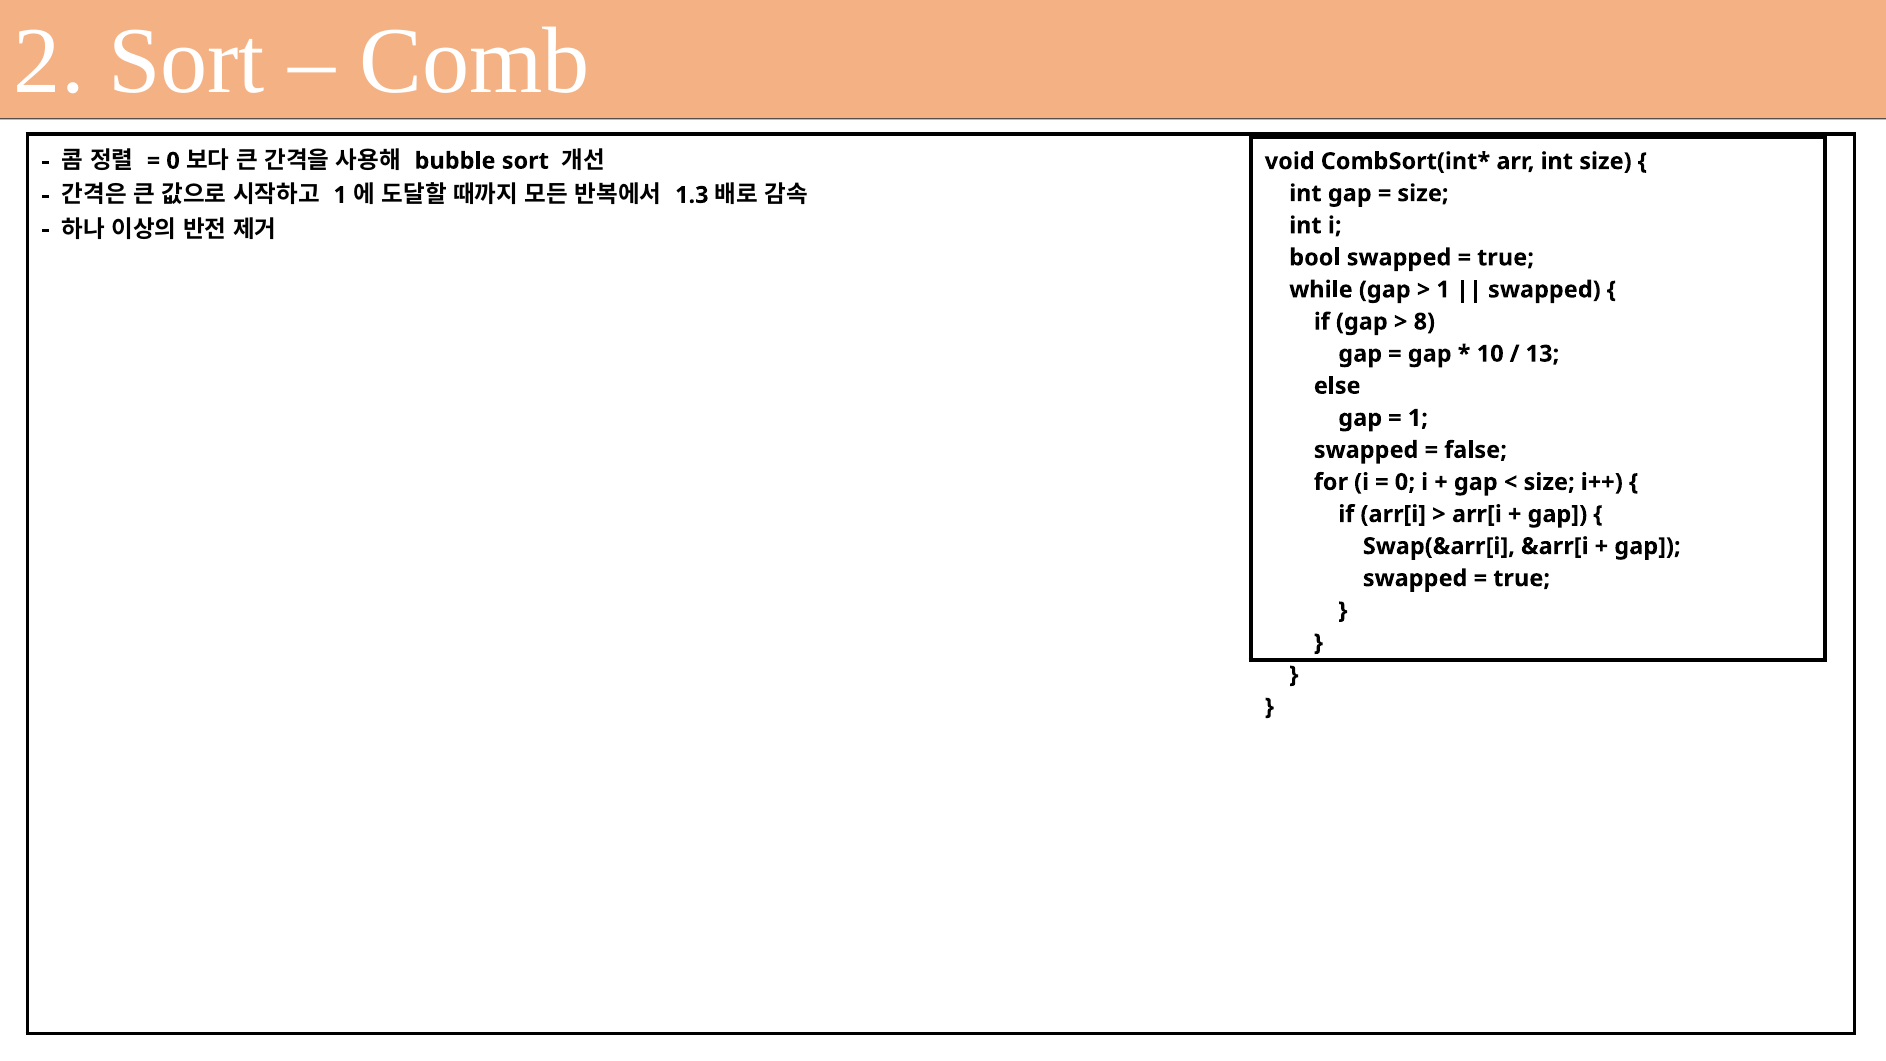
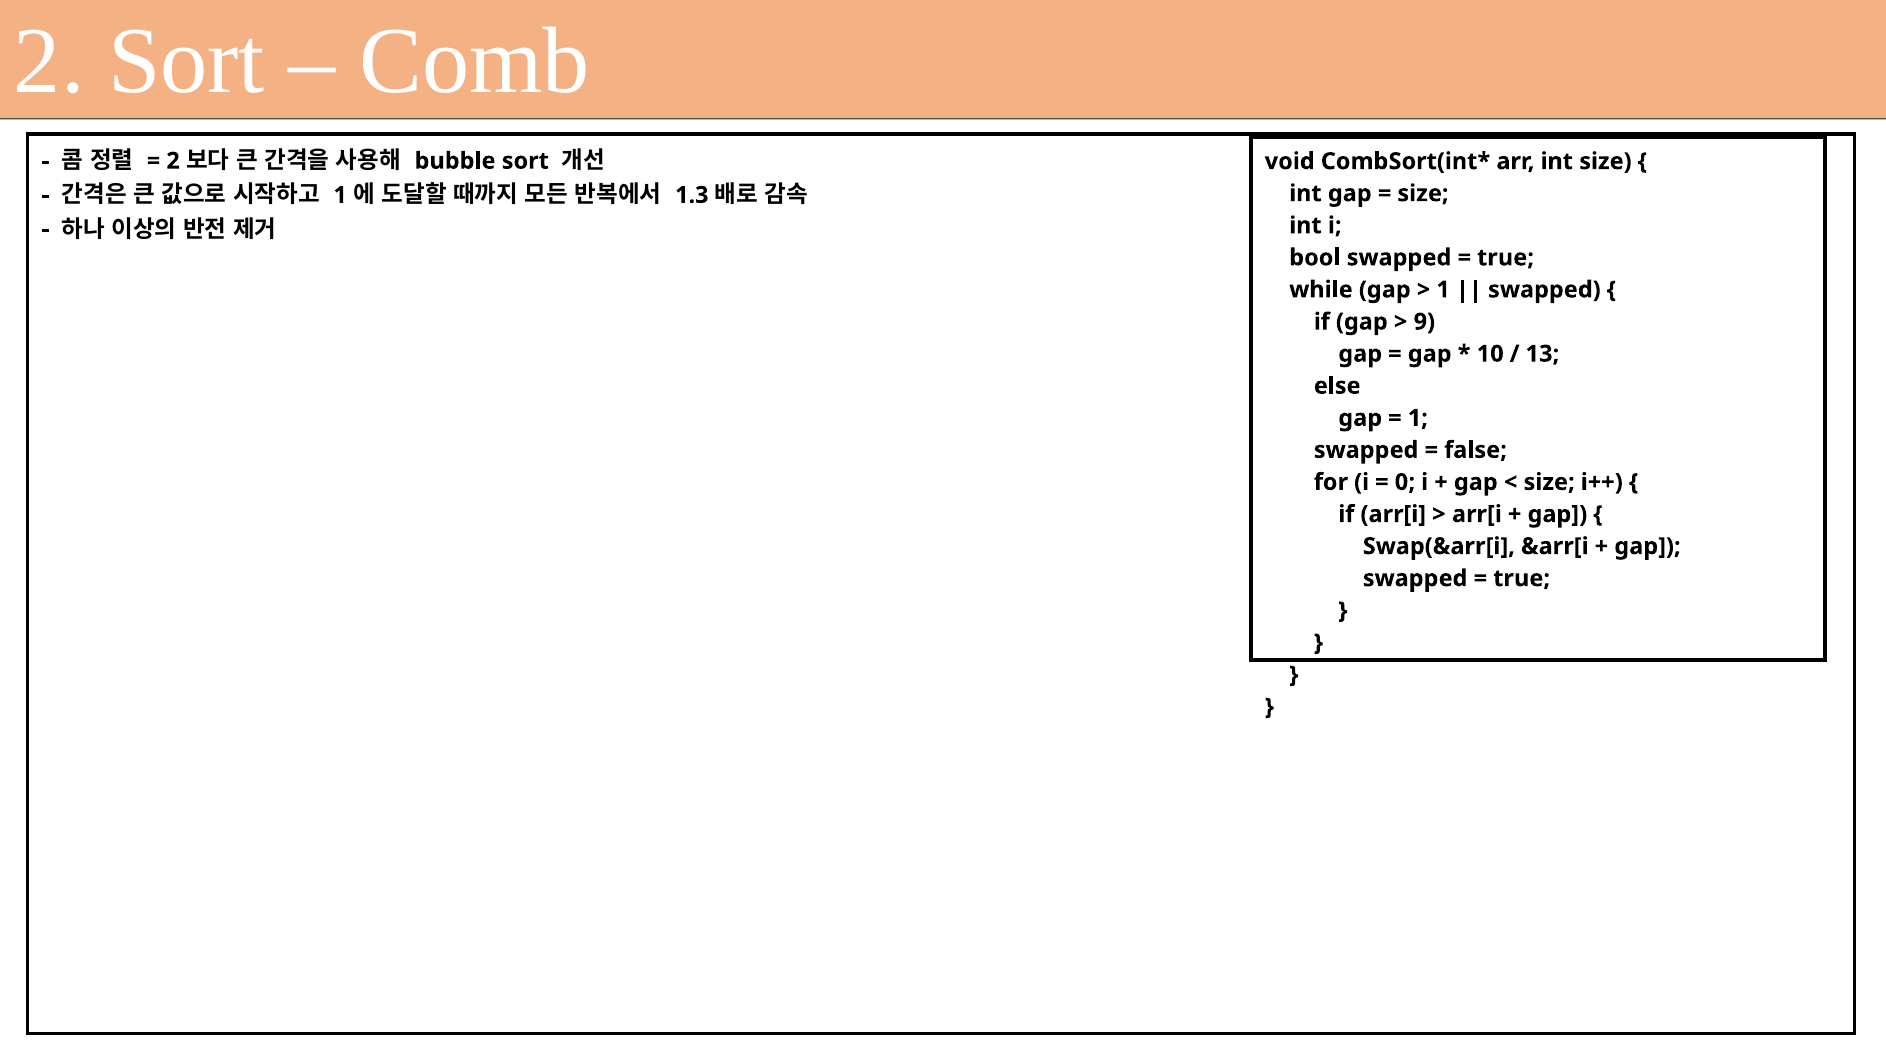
0 at (173, 161): 0 -> 2
8: 8 -> 9
